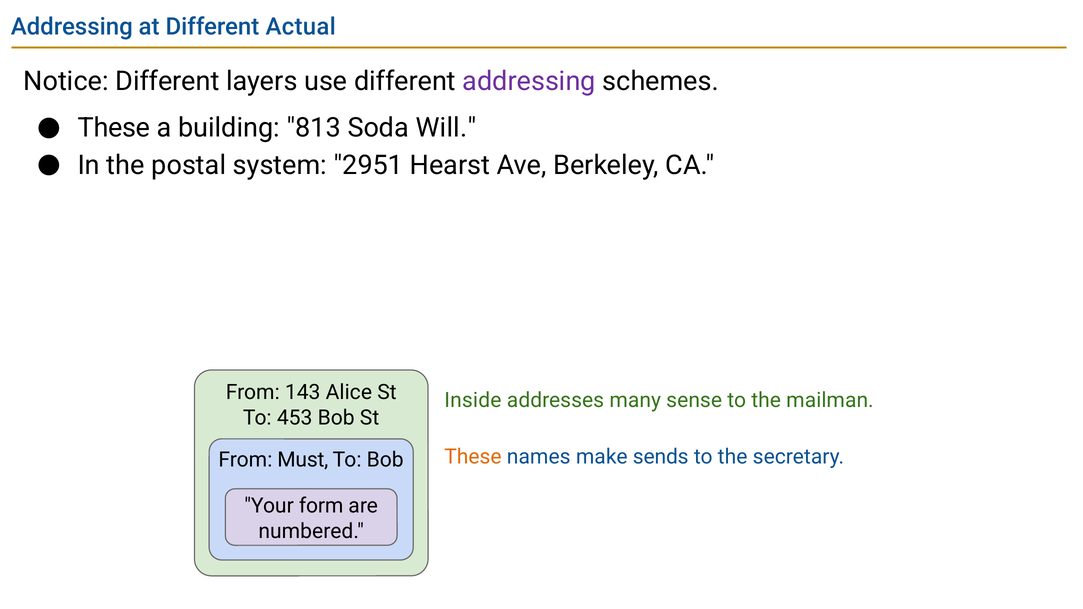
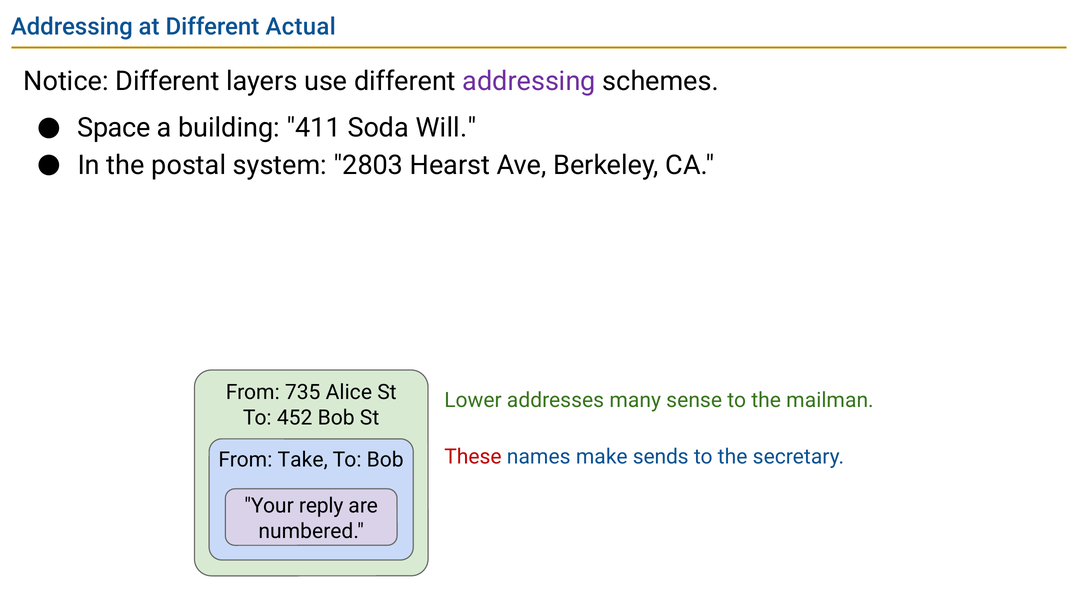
These at (114, 128): These -> Space
813: 813 -> 411
2951: 2951 -> 2803
143: 143 -> 735
Inside: Inside -> Lower
453: 453 -> 452
These at (473, 457) colour: orange -> red
Must: Must -> Take
form: form -> reply
